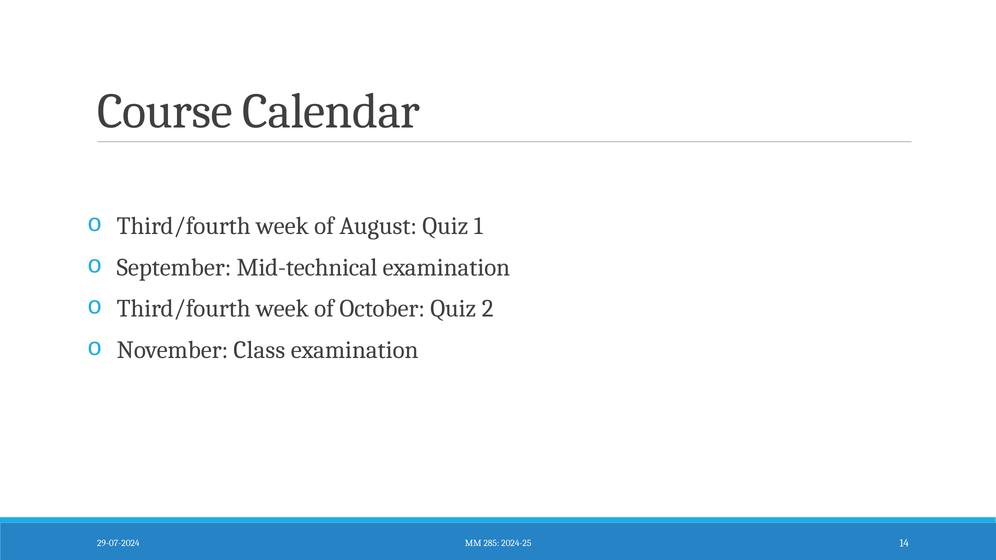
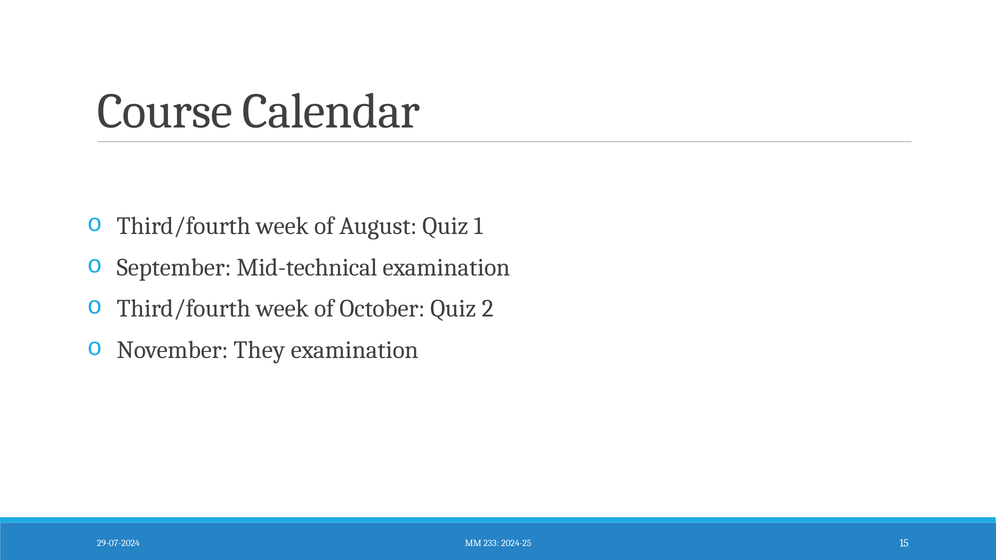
Class: Class -> They
285: 285 -> 233
14: 14 -> 15
